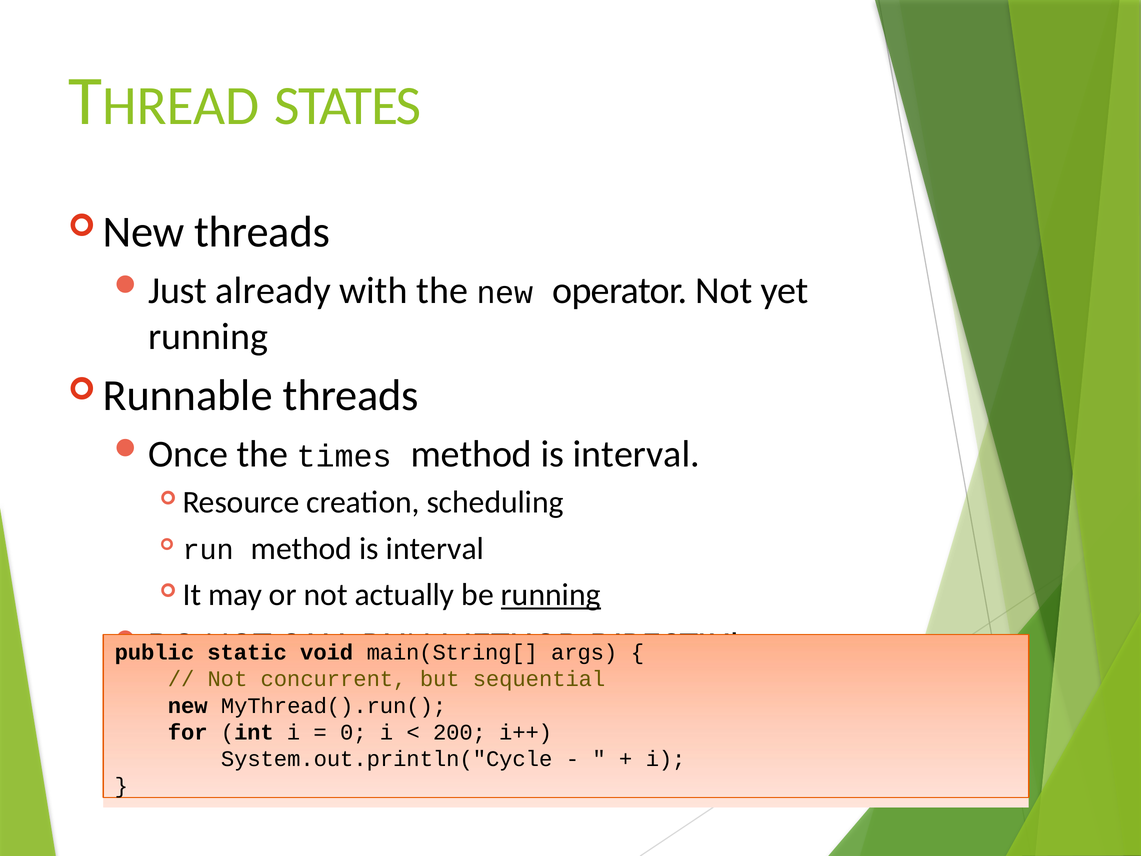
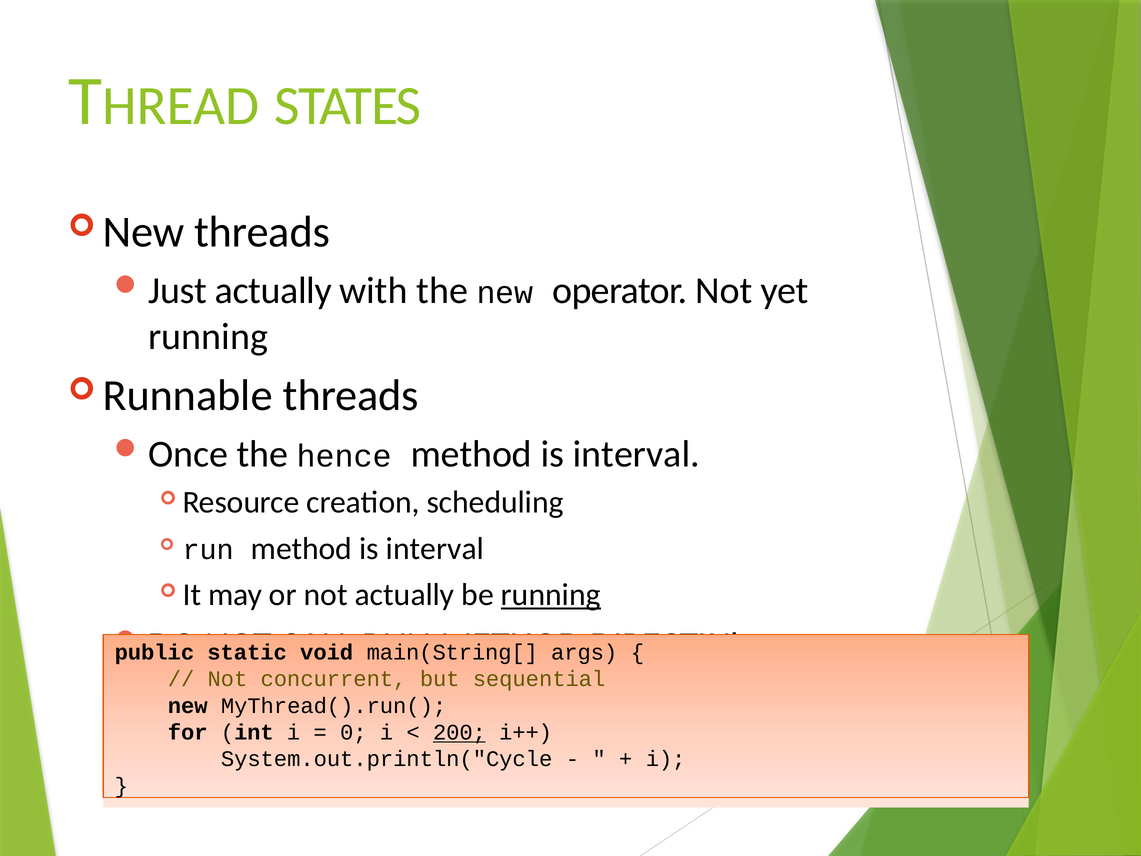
already at (273, 291): already -> actually
times: times -> hence
200 underline: none -> present
